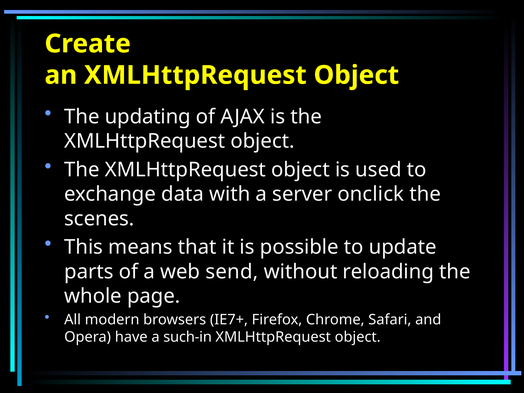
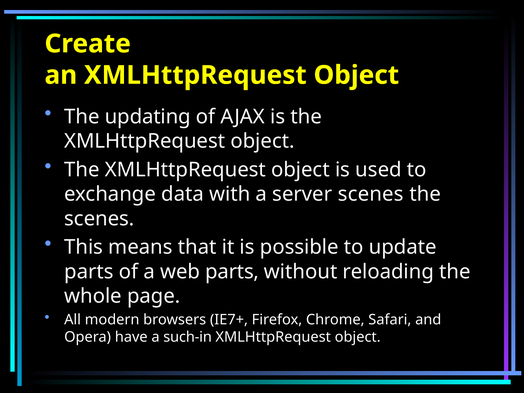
server onclick: onclick -> scenes
web send: send -> parts
